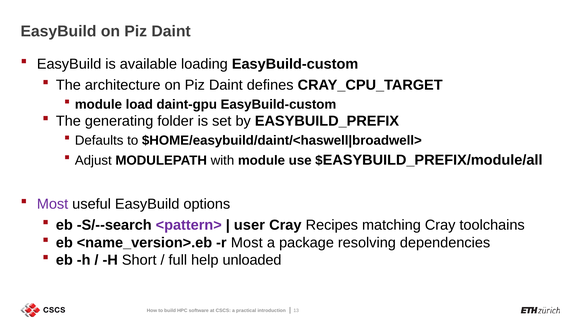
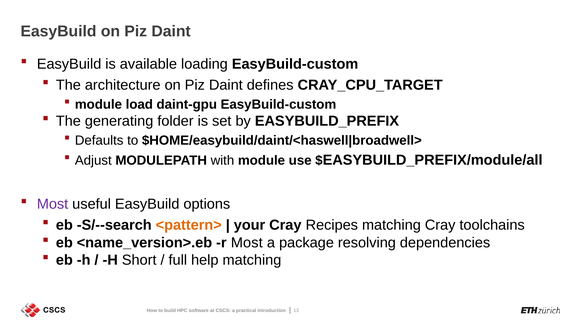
<pattern> colour: purple -> orange
user: user -> your
help unloaded: unloaded -> matching
